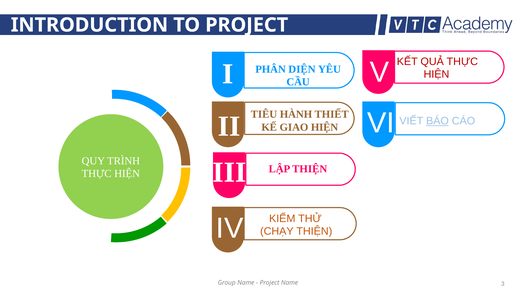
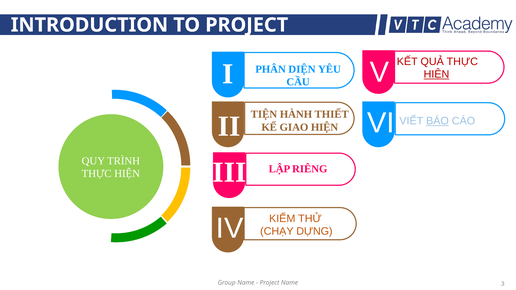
HIỆN at (436, 74) underline: none -> present
TIÊU: TIÊU -> TIỆN
LẬP THIỆN: THIỆN -> RIÊNG
CHẠY THIỆN: THIỆN -> DỰNG
